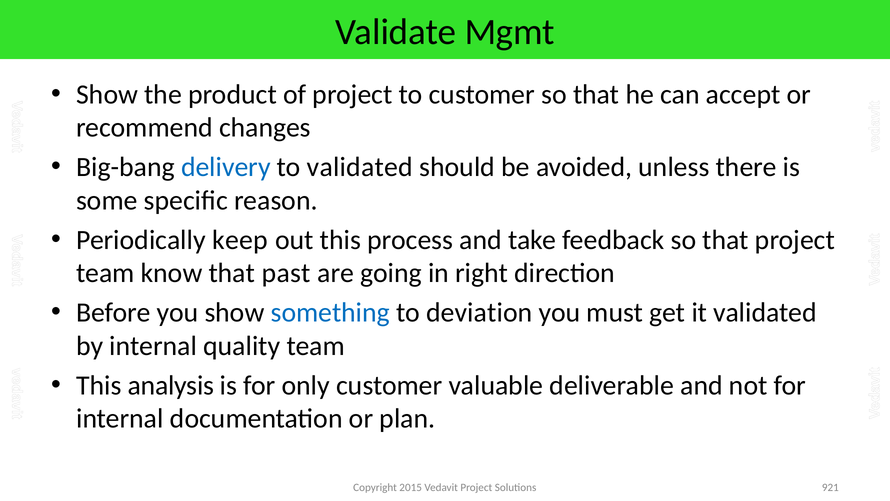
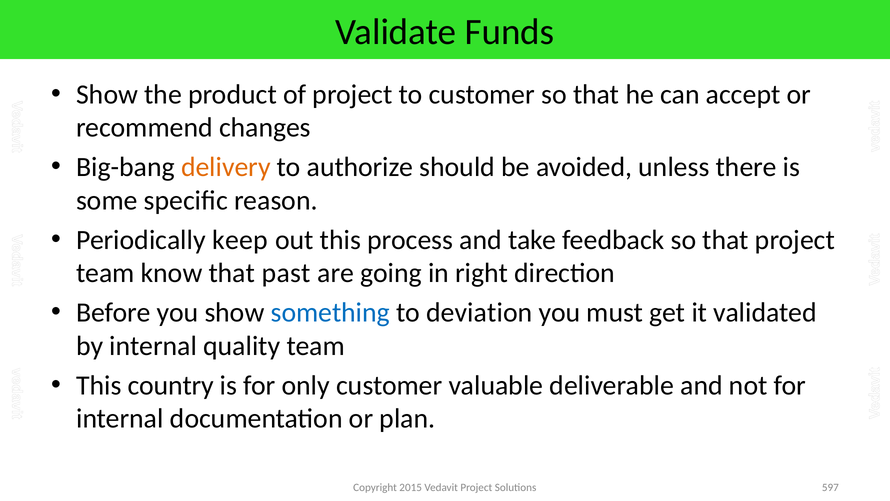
Mgmt: Mgmt -> Funds
delivery colour: blue -> orange
to validated: validated -> authorize
analysis: analysis -> country
921: 921 -> 597
